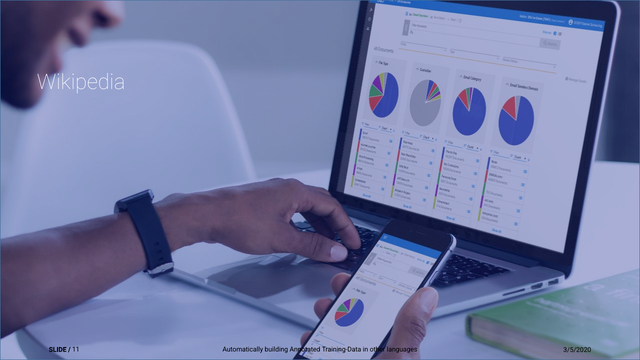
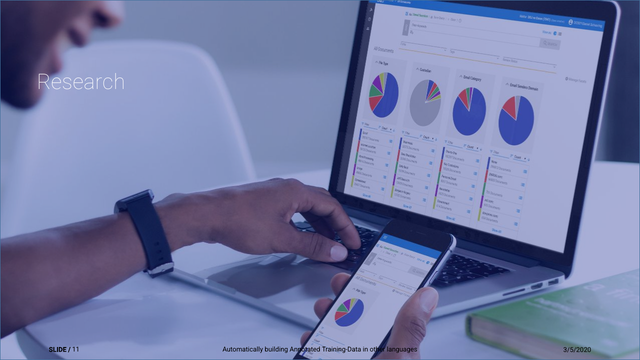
Wikipedia: Wikipedia -> Research
